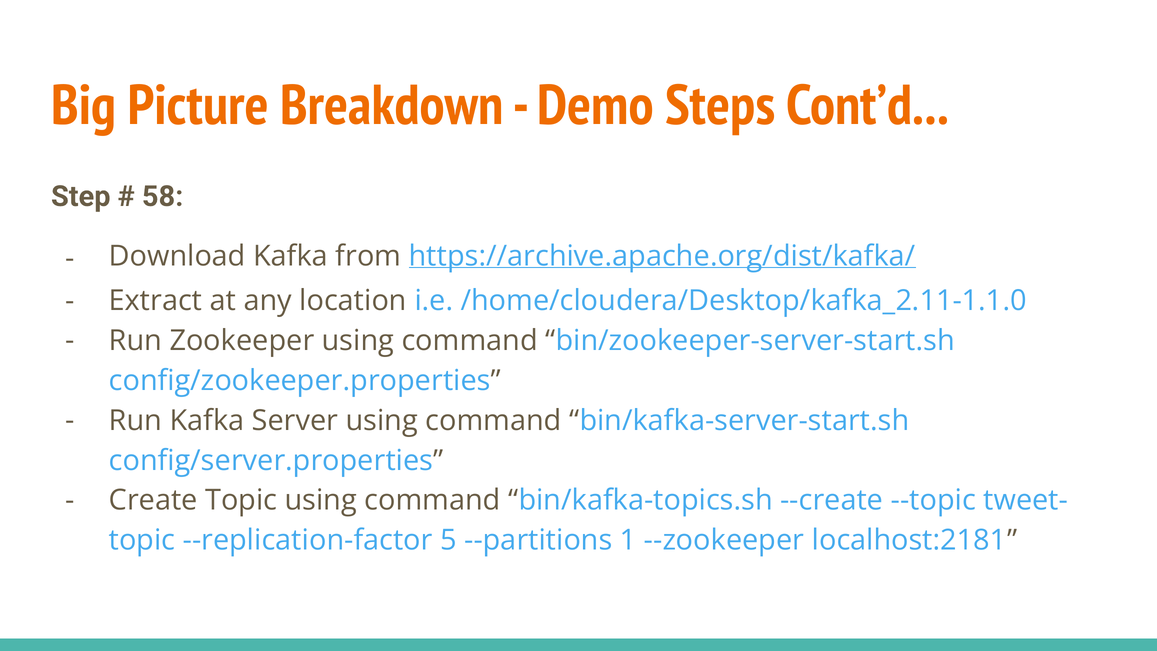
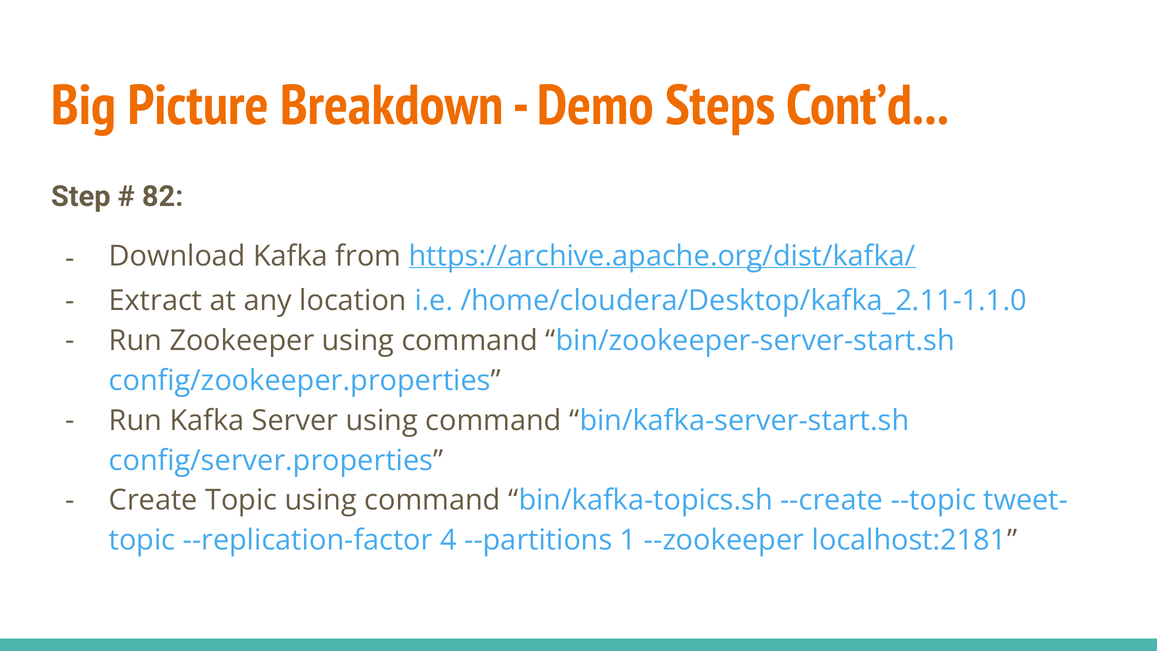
58: 58 -> 82
5: 5 -> 4
